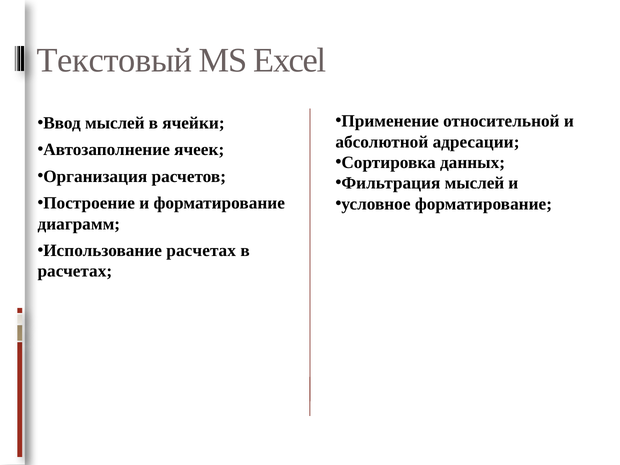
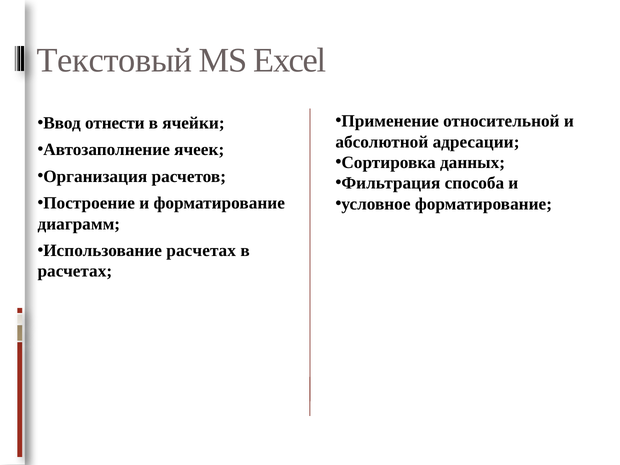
Ввод мыслей: мыслей -> отнести
Фильтрация мыслей: мыслей -> способа
